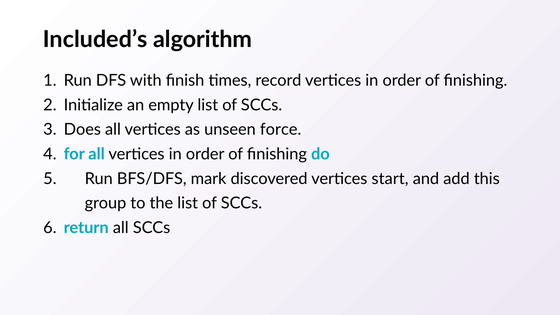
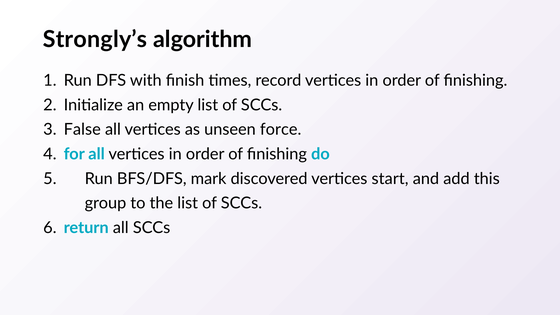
Included’s: Included’s -> Strongly’s
Does: Does -> False
